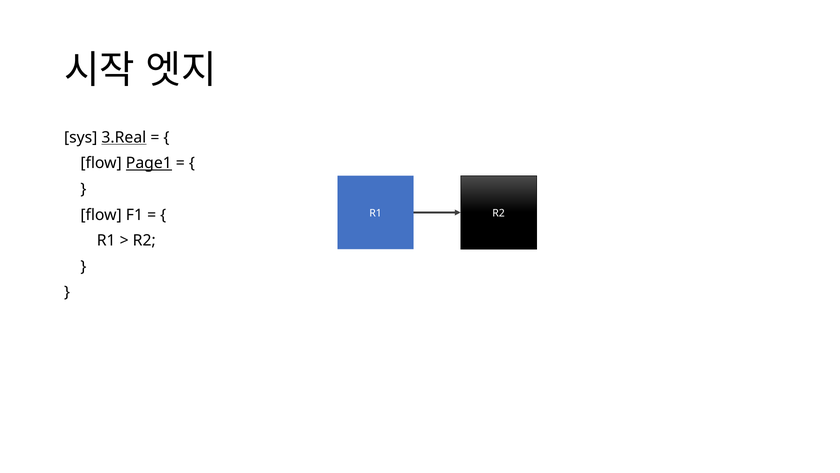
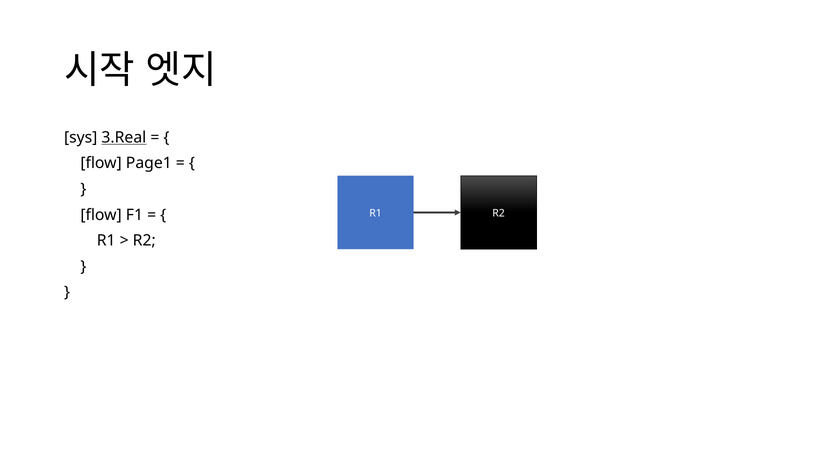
Page1 underline: present -> none
